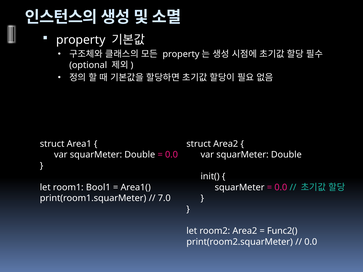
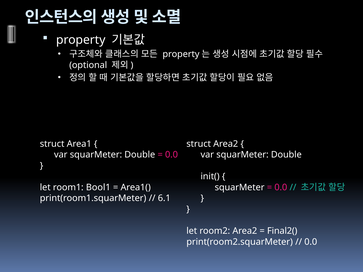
7.0: 7.0 -> 6.1
Func2(: Func2( -> Final2(
